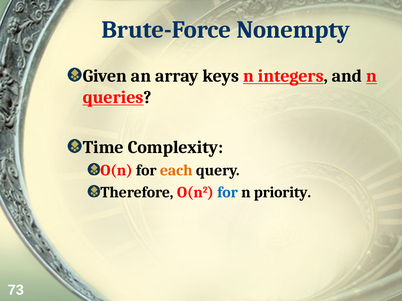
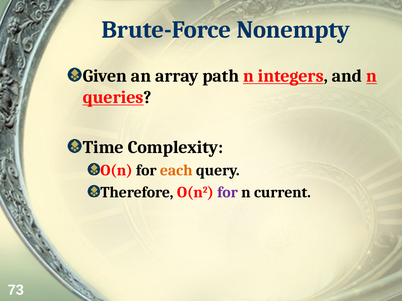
keys: keys -> path
for at (227, 193) colour: blue -> purple
priority: priority -> current
